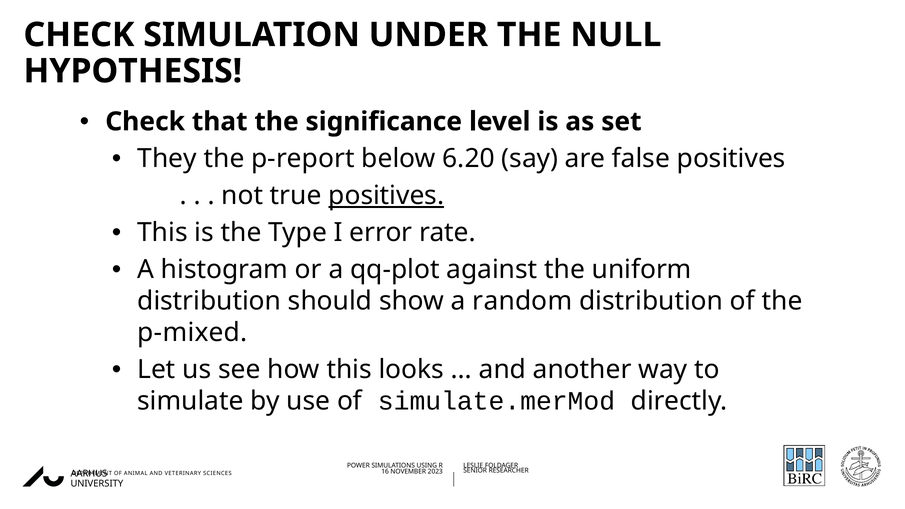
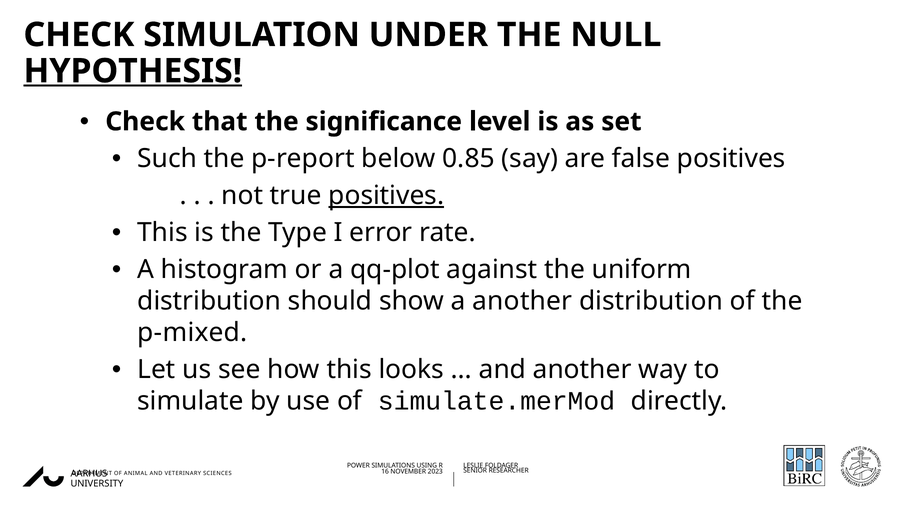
HYPOTHESIS underline: none -> present
They: They -> Such
6.20: 6.20 -> 0.85
a random: random -> another
